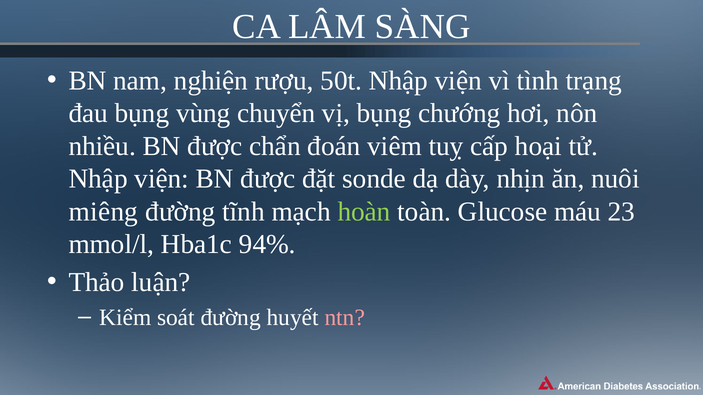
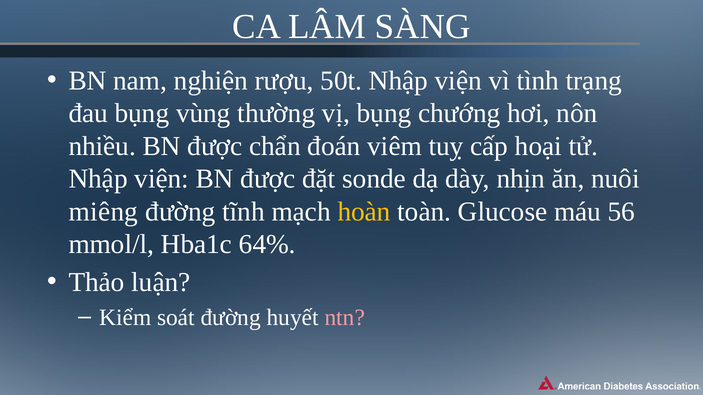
chuyển: chuyển -> thường
hoàn colour: light green -> yellow
23: 23 -> 56
94%: 94% -> 64%
